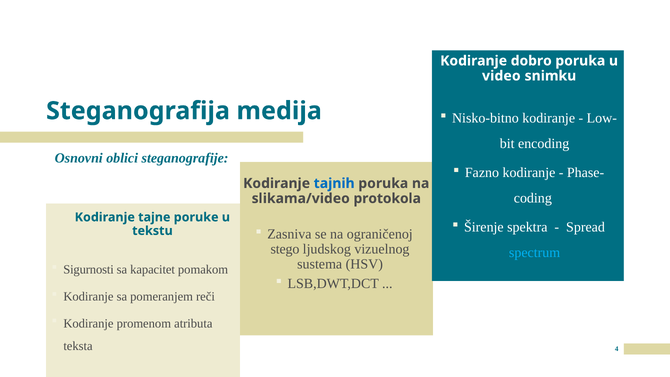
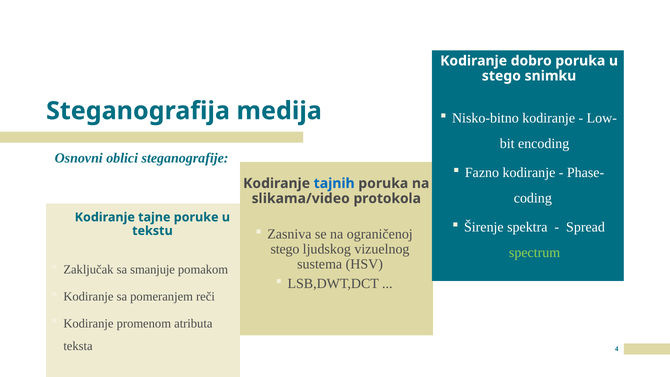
video at (501, 76): video -> stego
spectrum colour: light blue -> light green
Sigurnosti: Sigurnosti -> Zaključak
kapacitet: kapacitet -> smanjuje
